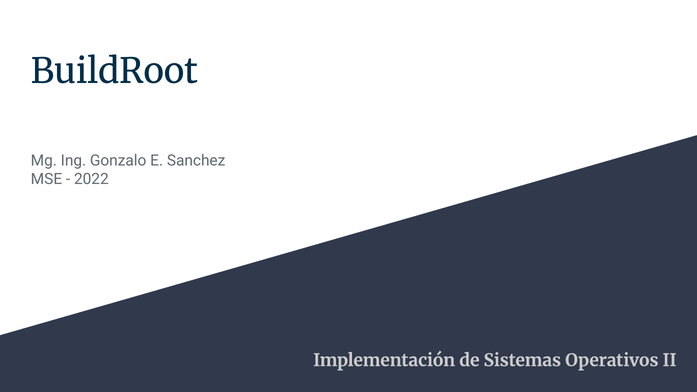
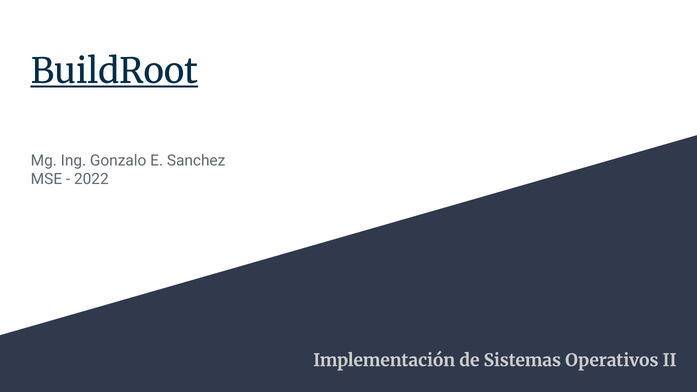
BuildRoot underline: none -> present
